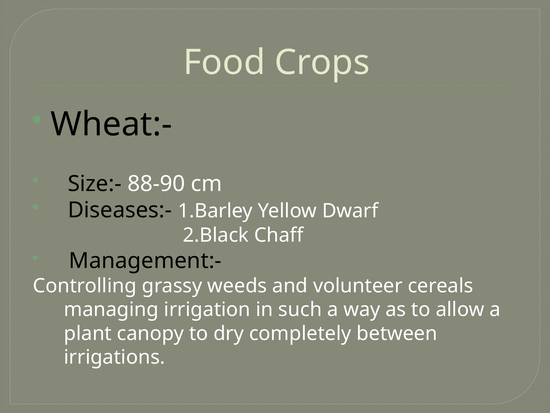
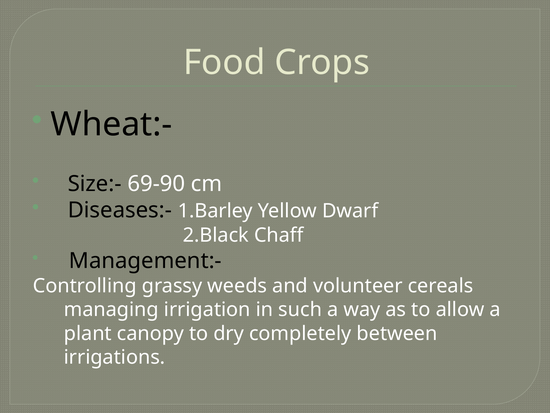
88-90: 88-90 -> 69-90
